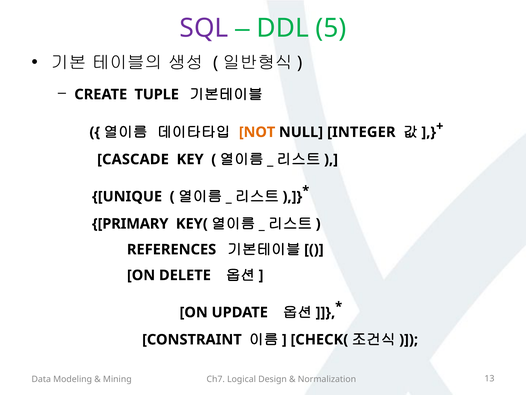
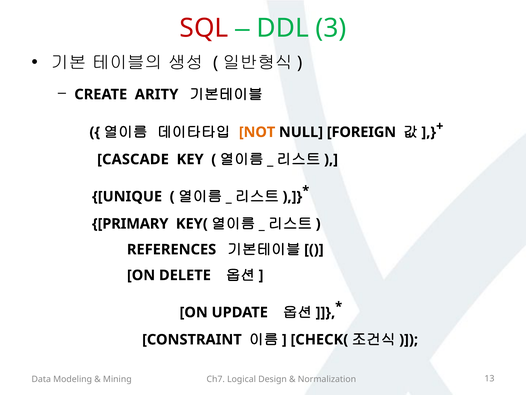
SQL colour: purple -> red
5: 5 -> 3
TUPLE: TUPLE -> ARITY
INTEGER: INTEGER -> FOREIGN
